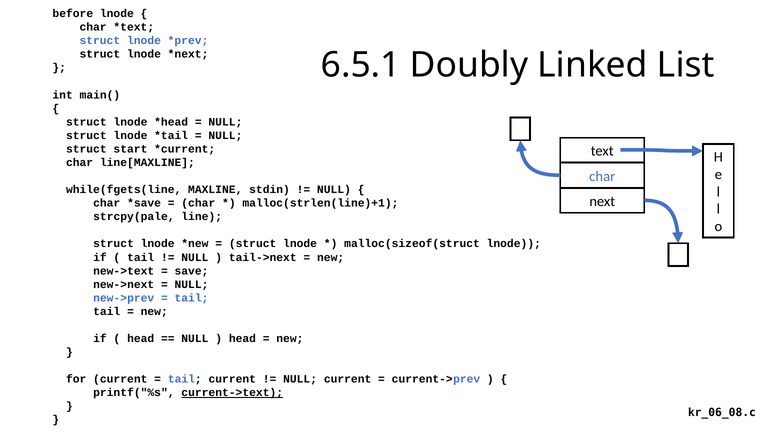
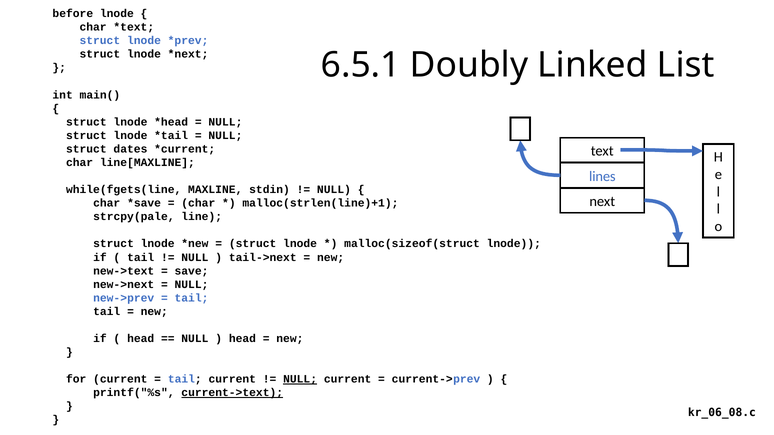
start: start -> dates
char at (602, 176): char -> lines
NULL at (300, 379) underline: none -> present
